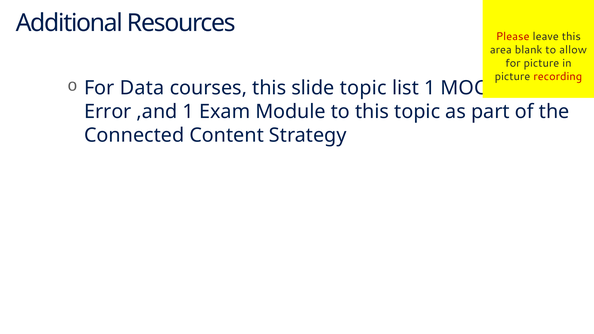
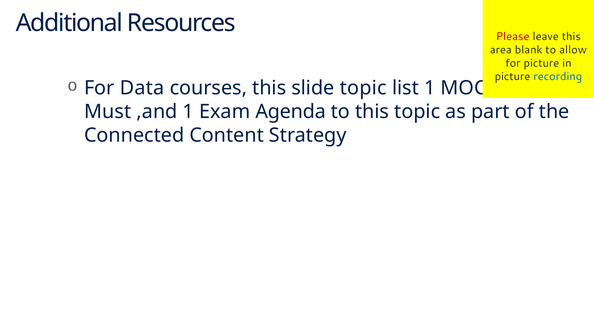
recording colour: red -> blue
Error: Error -> Must
Module: Module -> Agenda
